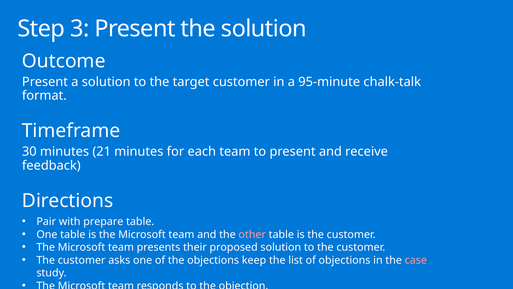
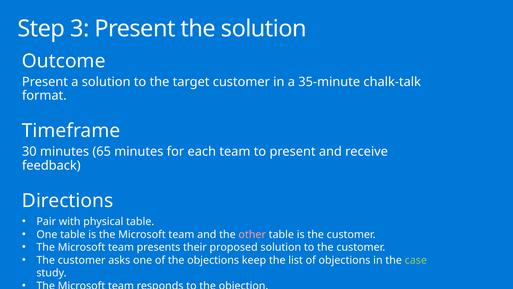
95-minute: 95-minute -> 35-minute
21: 21 -> 65
prepare: prepare -> physical
case colour: pink -> light green
